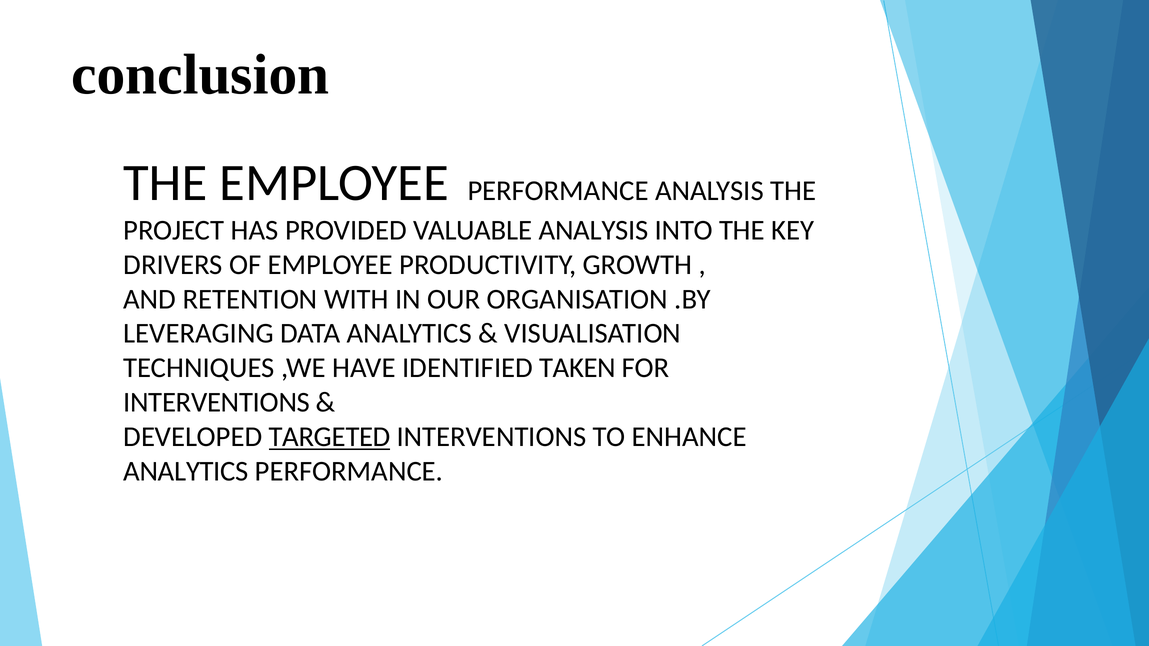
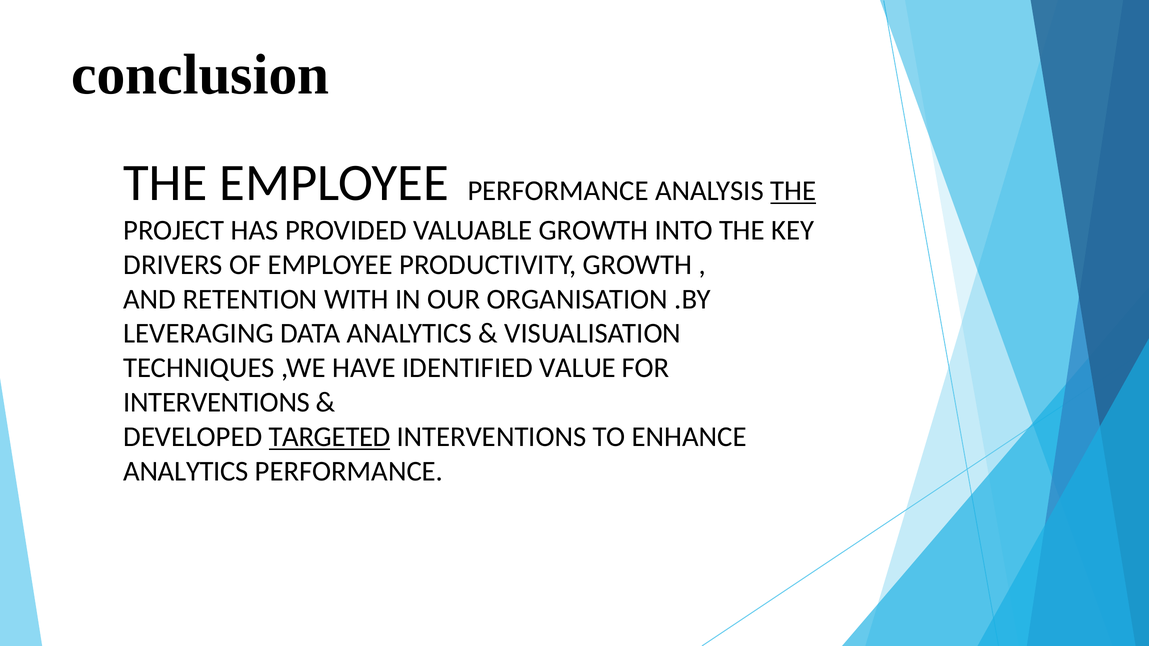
THE at (793, 191) underline: none -> present
VALUABLE ANALYSIS: ANALYSIS -> GROWTH
TAKEN: TAKEN -> VALUE
